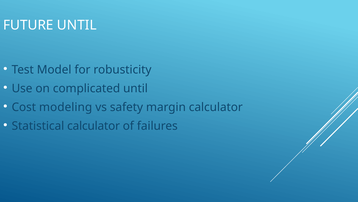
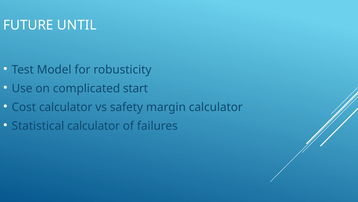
complicated until: until -> start
Cost modeling: modeling -> calculator
